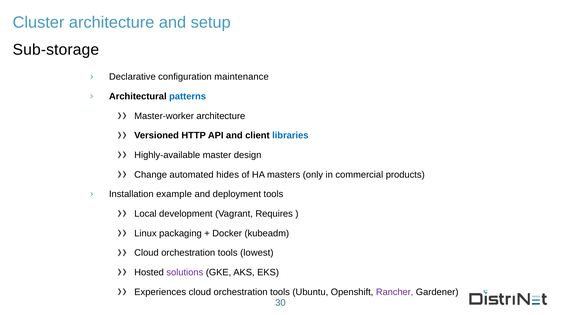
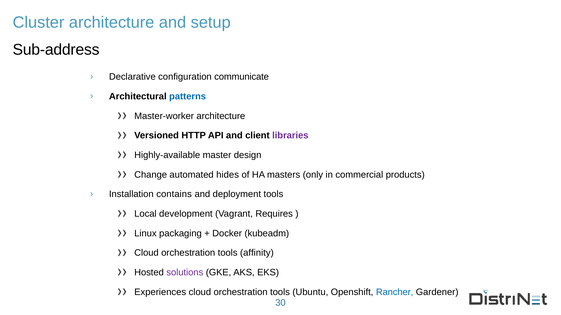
Sub-storage: Sub-storage -> Sub-address
maintenance: maintenance -> communicate
libraries colour: blue -> purple
example: example -> contains
lowest: lowest -> affinity
Rancher colour: purple -> blue
